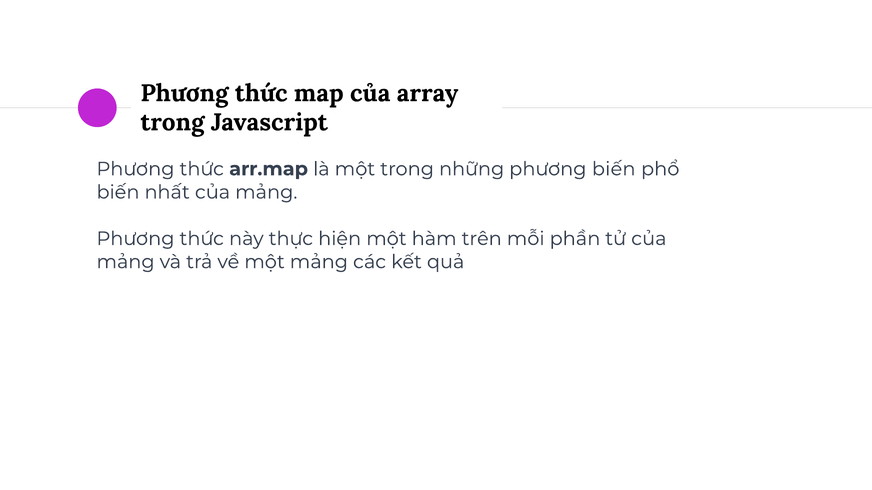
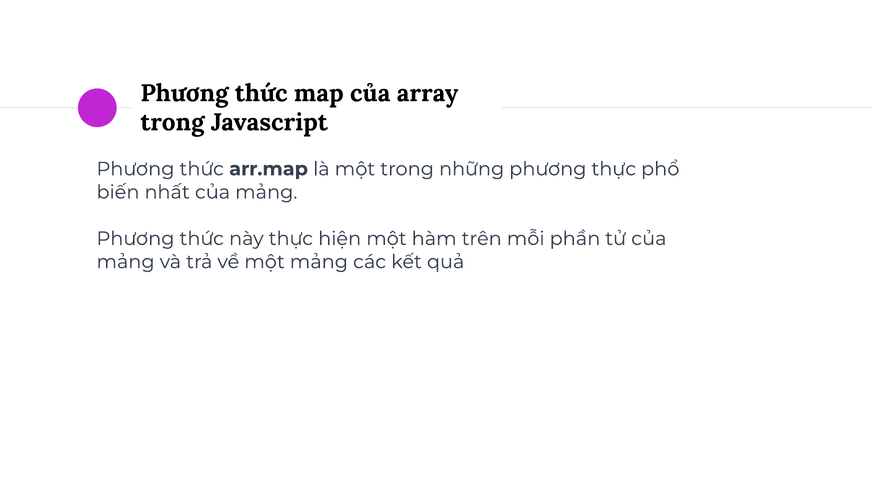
phương biến: biến -> thực
